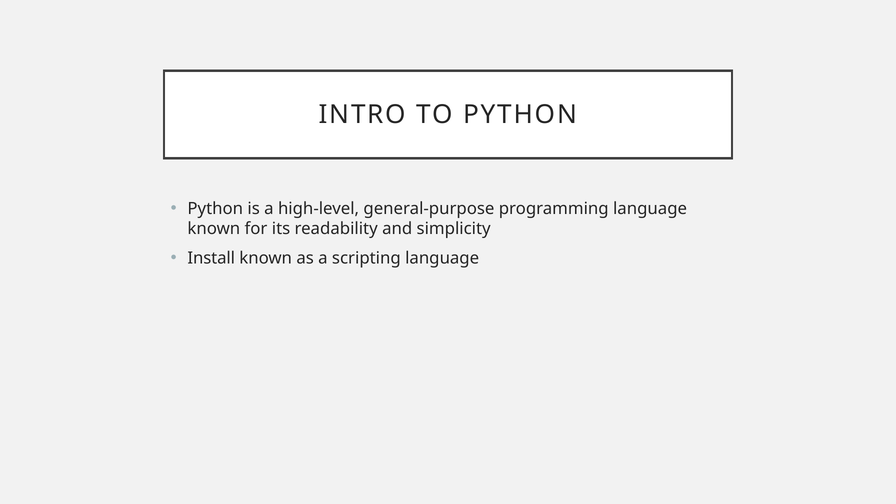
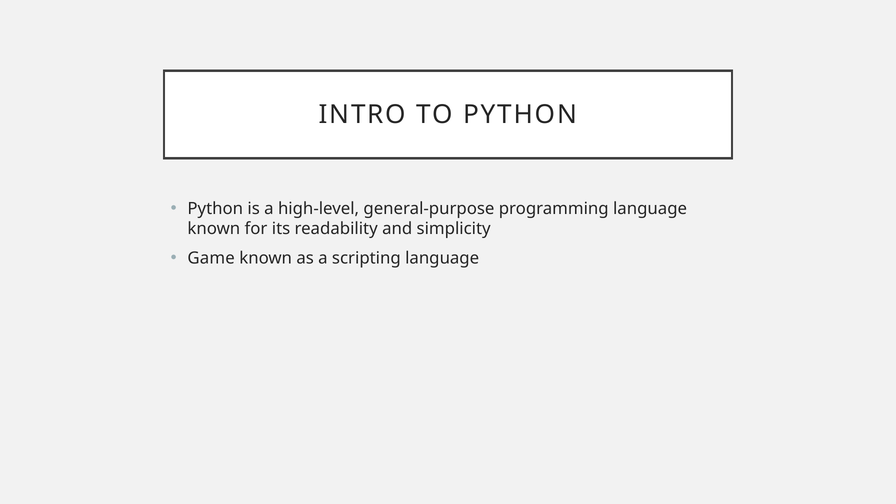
Install: Install -> Game
